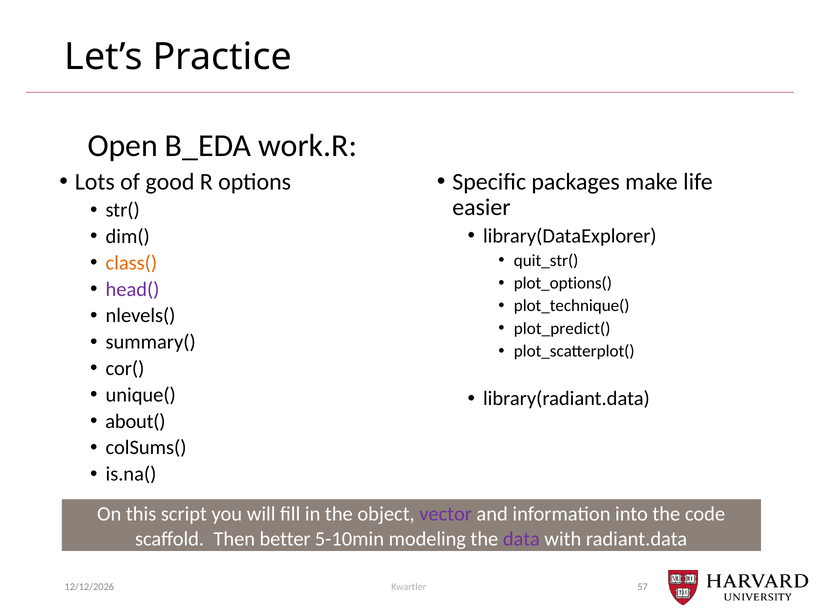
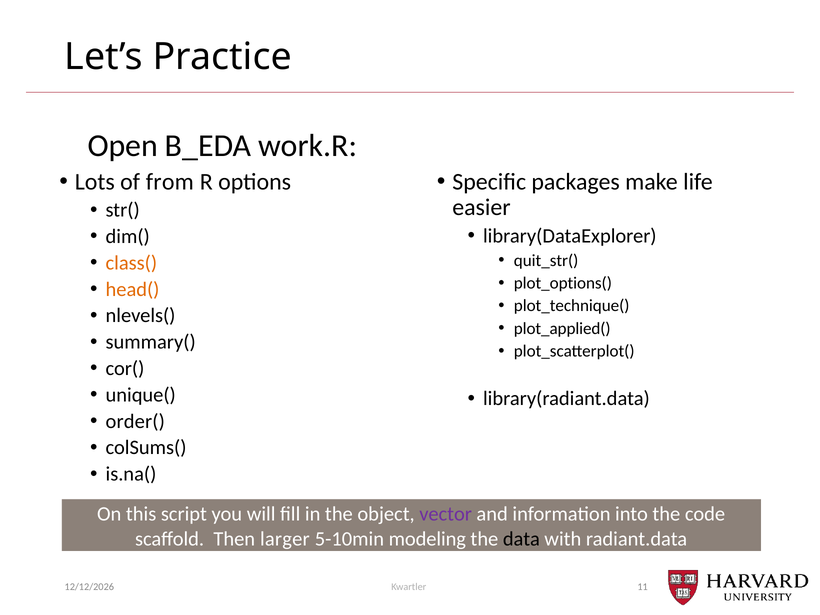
good: good -> from
head( colour: purple -> orange
plot_predict(: plot_predict( -> plot_applied(
about(: about( -> order(
better: better -> larger
data colour: purple -> black
57: 57 -> 11
